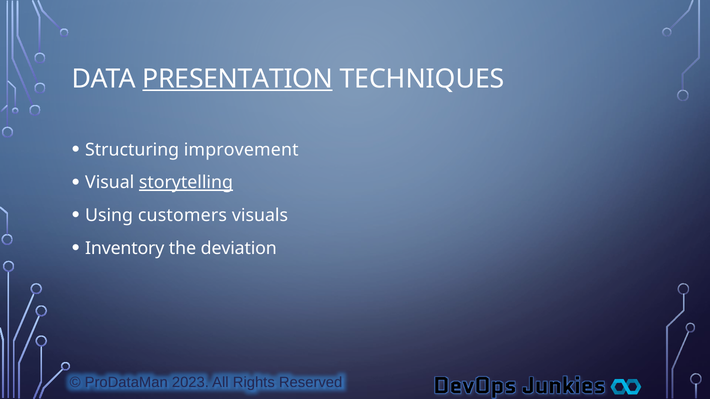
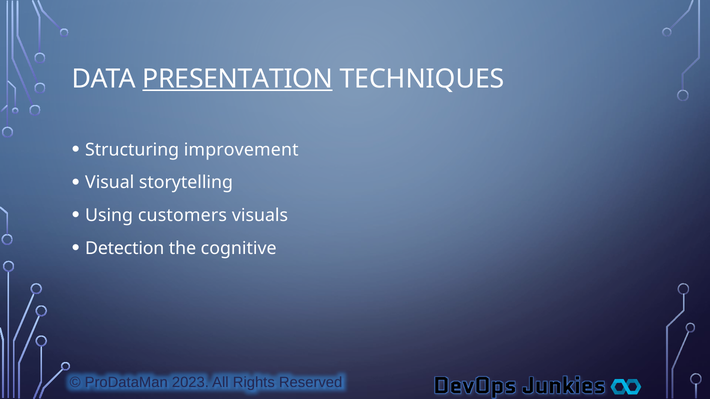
storytelling underline: present -> none
Inventory: Inventory -> Detection
deviation: deviation -> cognitive
